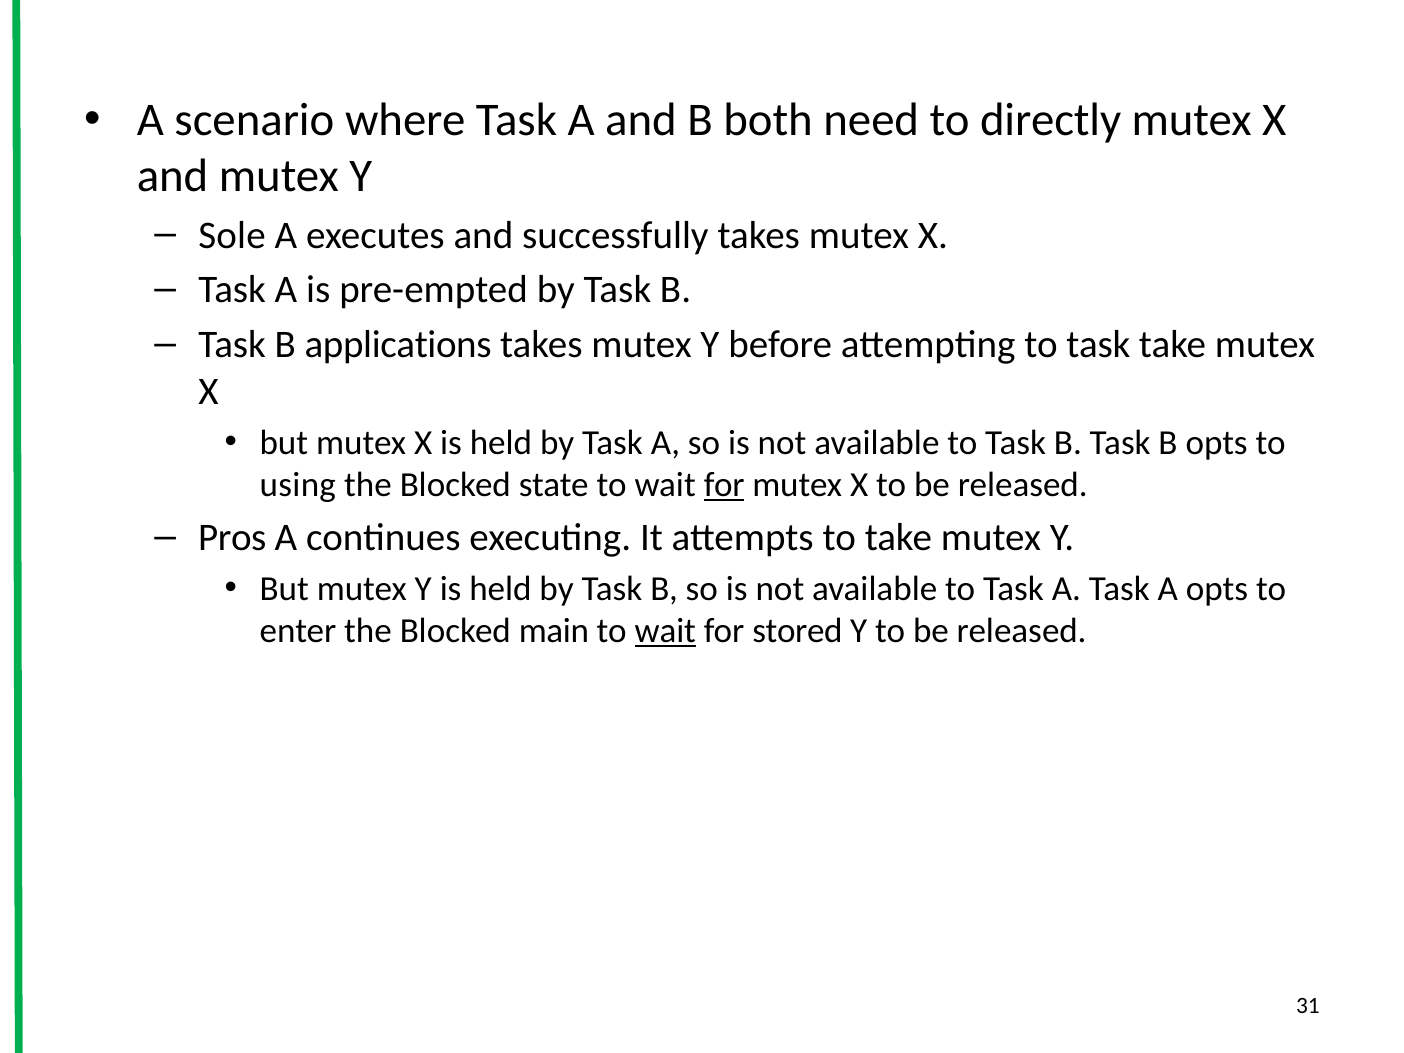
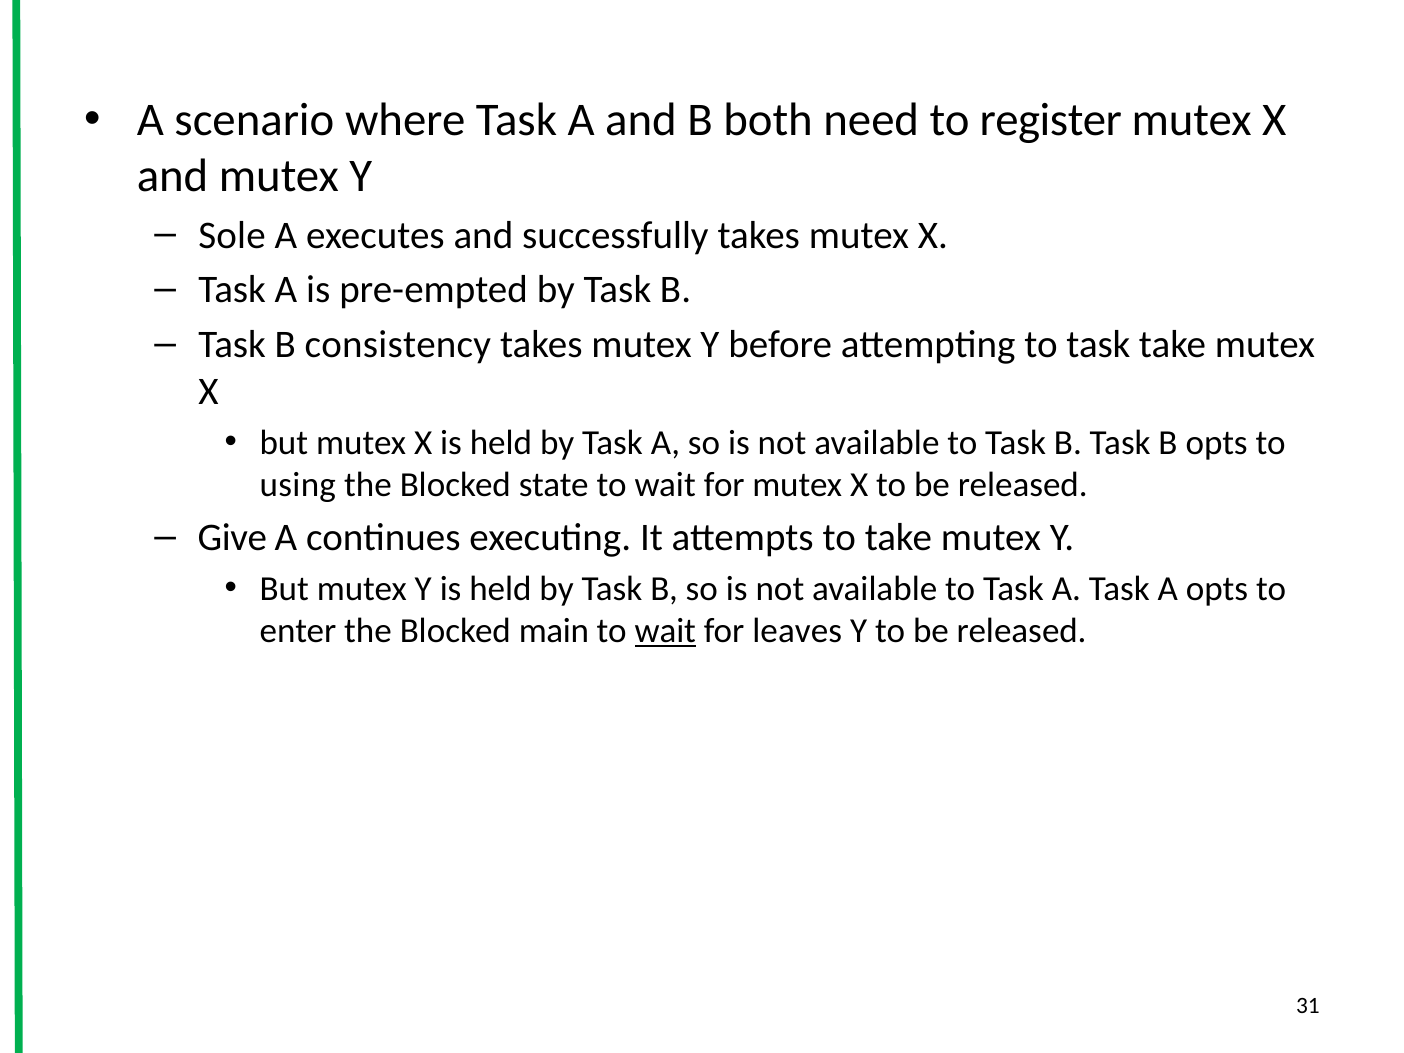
directly: directly -> register
applications: applications -> consistency
for at (724, 485) underline: present -> none
Pros: Pros -> Give
stored: stored -> leaves
